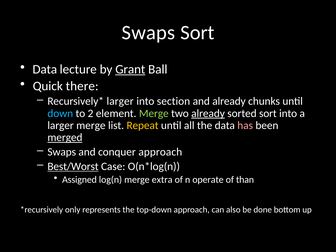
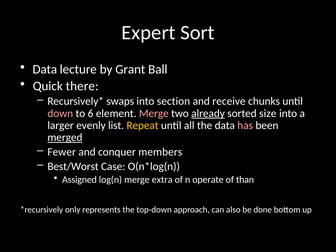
Swaps at (148, 33): Swaps -> Expert
Grant underline: present -> none
larger at (120, 101): larger -> swaps
and already: already -> receive
down colour: light blue -> pink
2: 2 -> 6
Merge at (154, 113) colour: light green -> pink
sorted sort: sort -> size
larger merge: merge -> evenly
Swaps at (62, 152): Swaps -> Fewer
conquer approach: approach -> members
Best/Worst underline: present -> none
